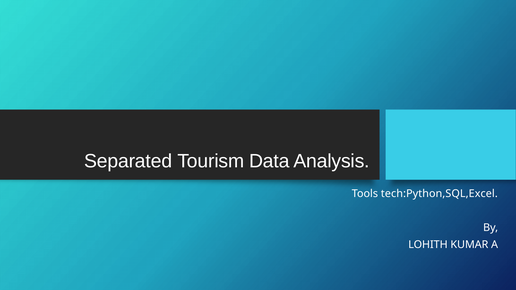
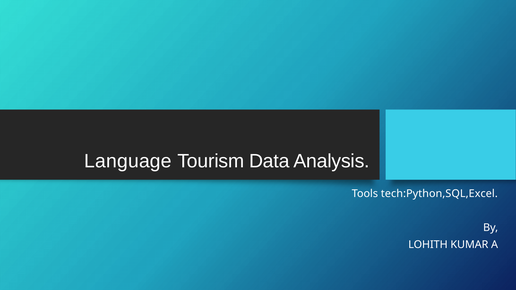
Separated: Separated -> Language
